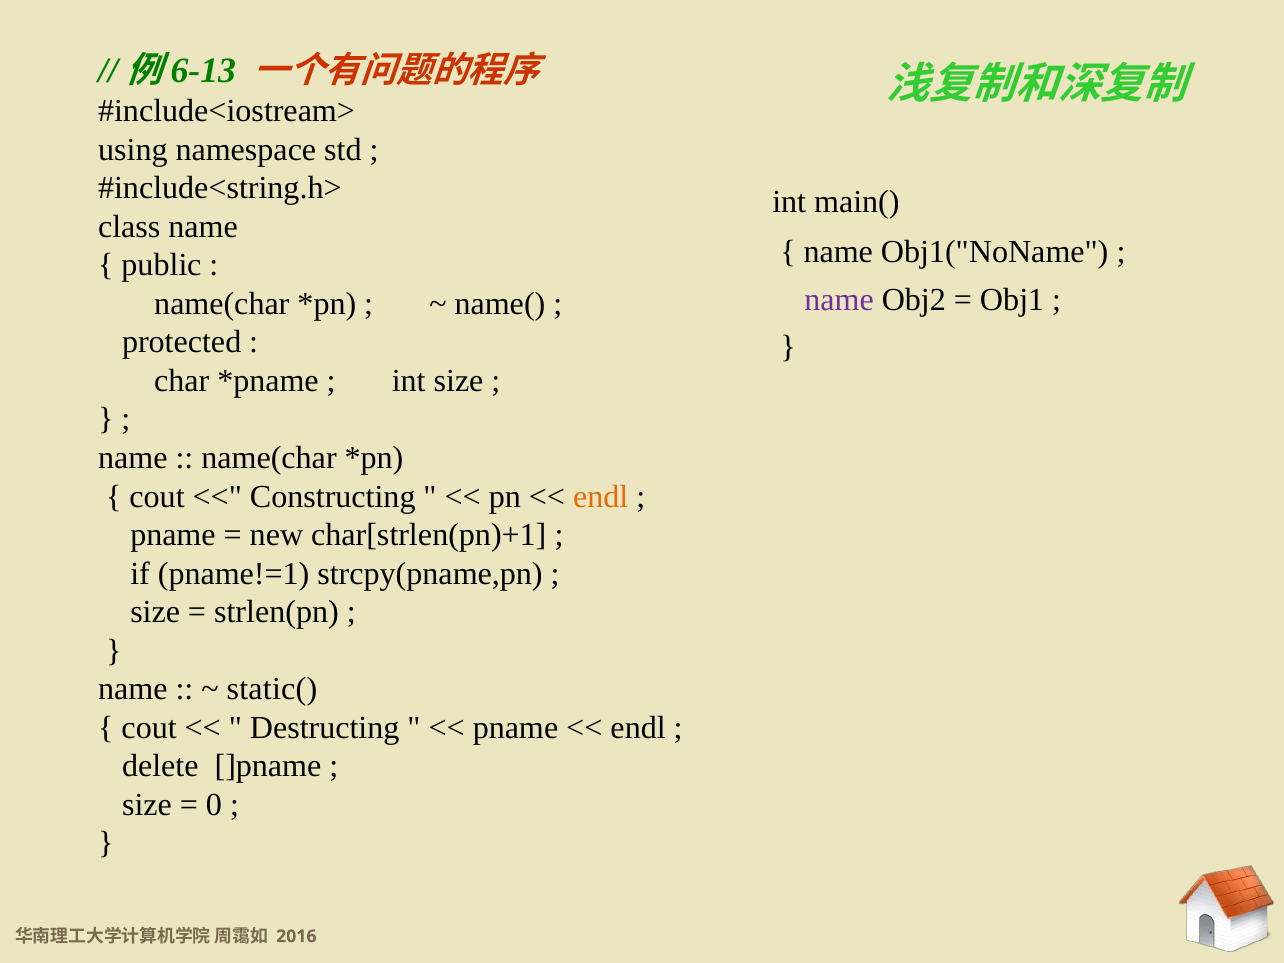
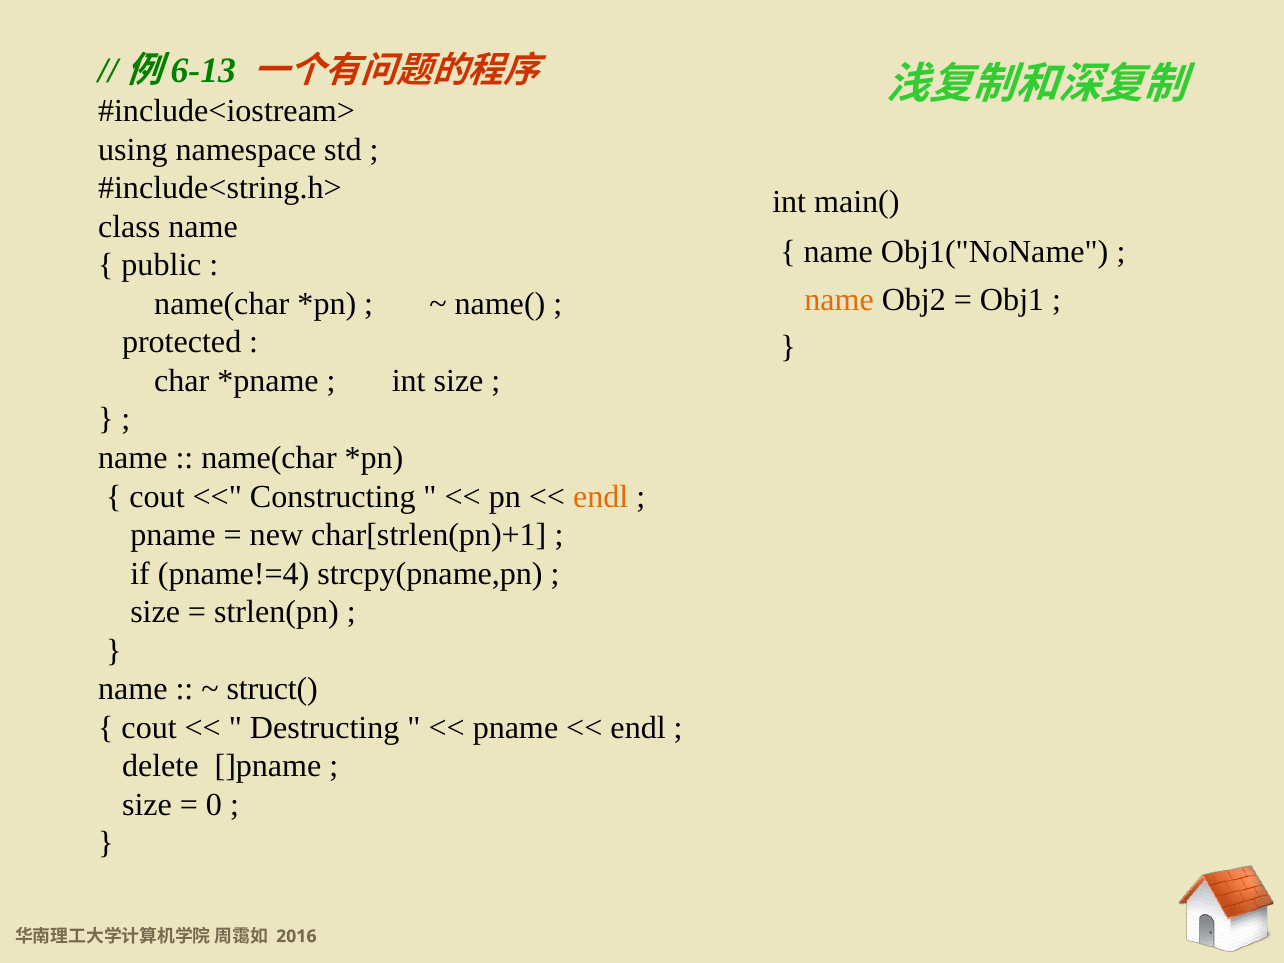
name at (839, 300) colour: purple -> orange
pname!=1: pname!=1 -> pname!=4
static(: static( -> struct(
